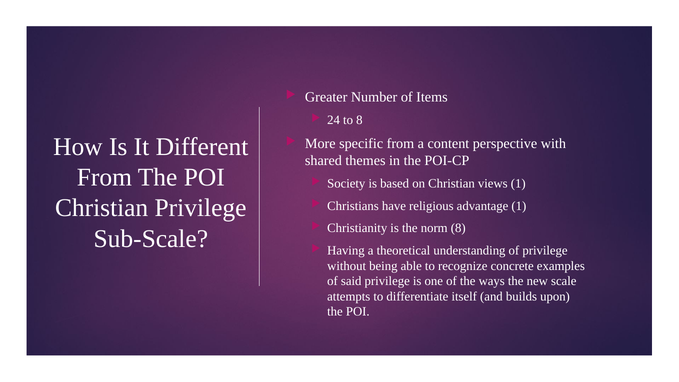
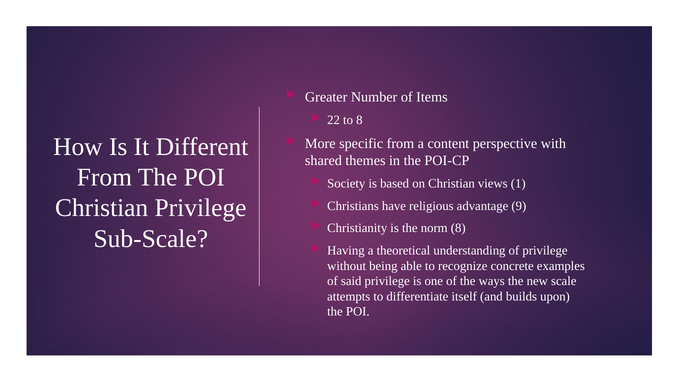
24: 24 -> 22
advantage 1: 1 -> 9
